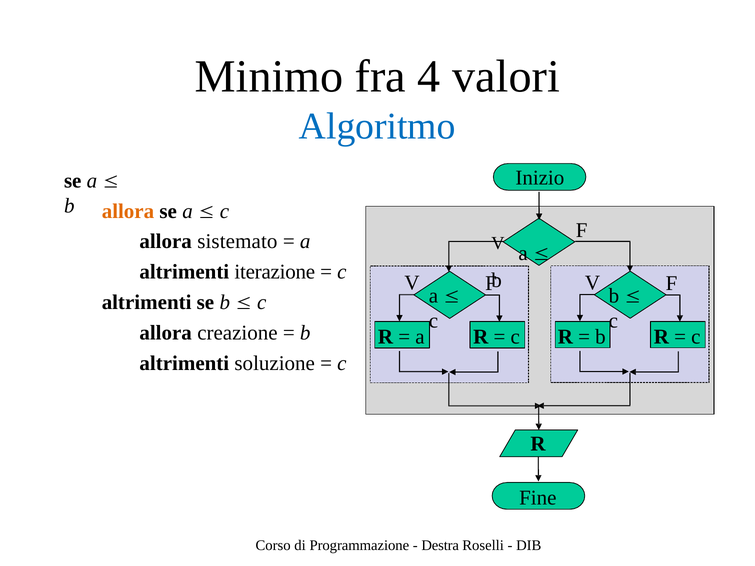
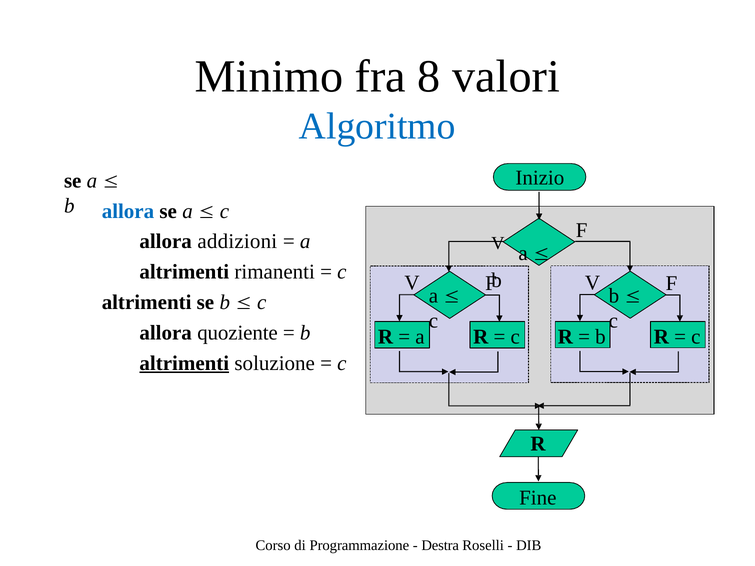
4: 4 -> 8
allora at (128, 211) colour: orange -> blue
sistemato: sistemato -> addizioni
iterazione: iterazione -> rimanenti
creazione: creazione -> quoziente
altrimenti at (184, 363) underline: none -> present
